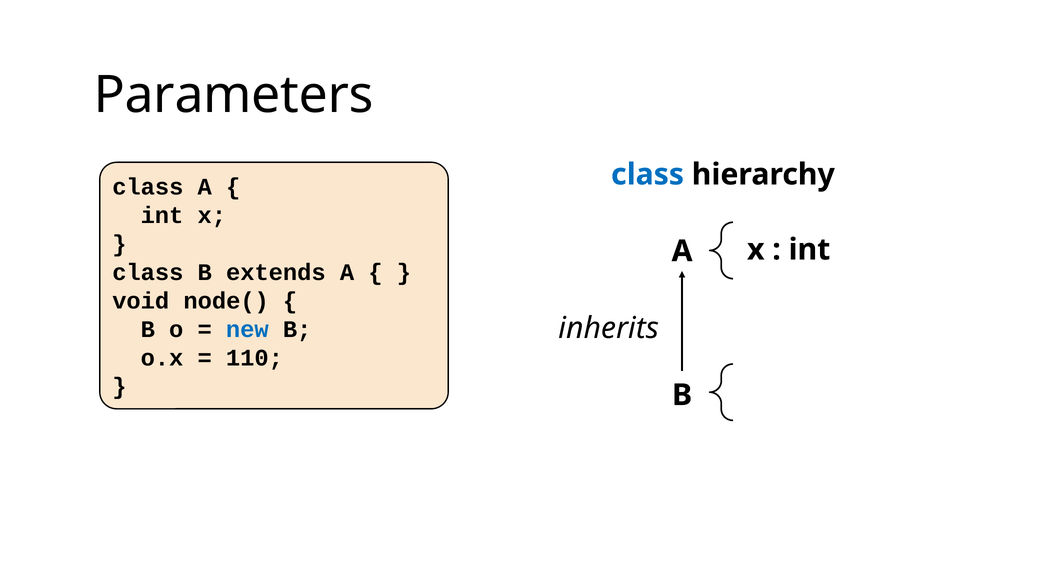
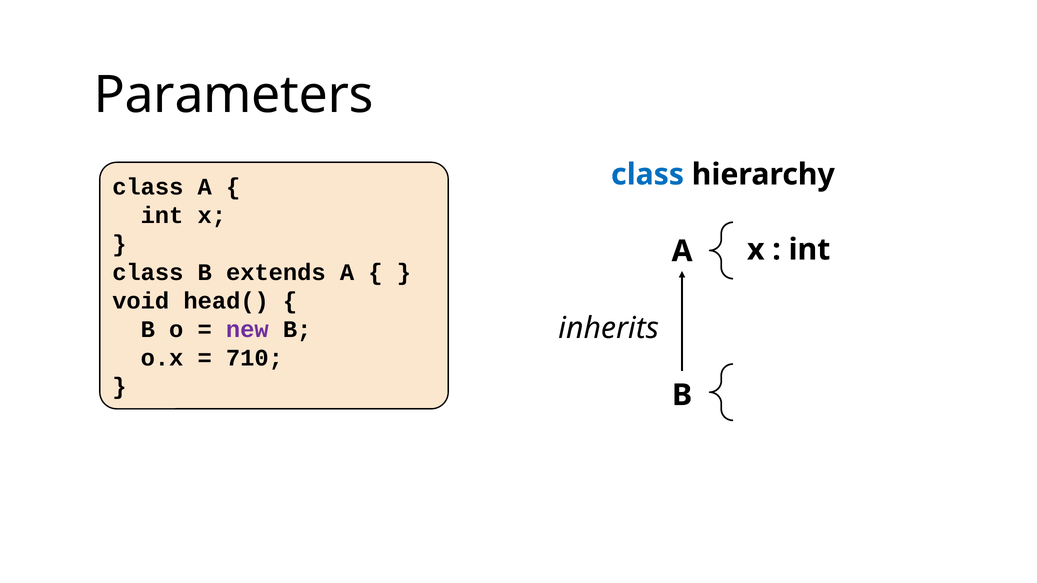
node(: node( -> head(
new colour: blue -> purple
110: 110 -> 710
